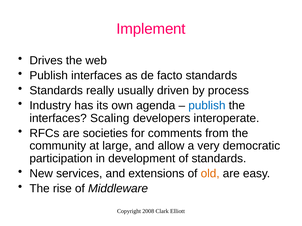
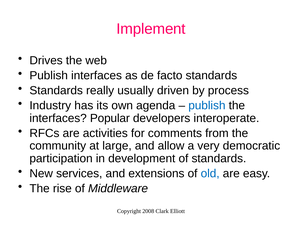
Scaling: Scaling -> Popular
societies: societies -> activities
old colour: orange -> blue
